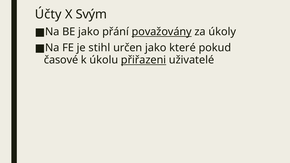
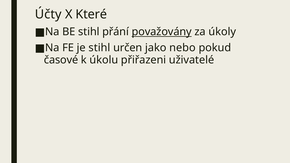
Svým: Svým -> Které
BE jako: jako -> stihl
které: které -> nebo
přiřazeni underline: present -> none
